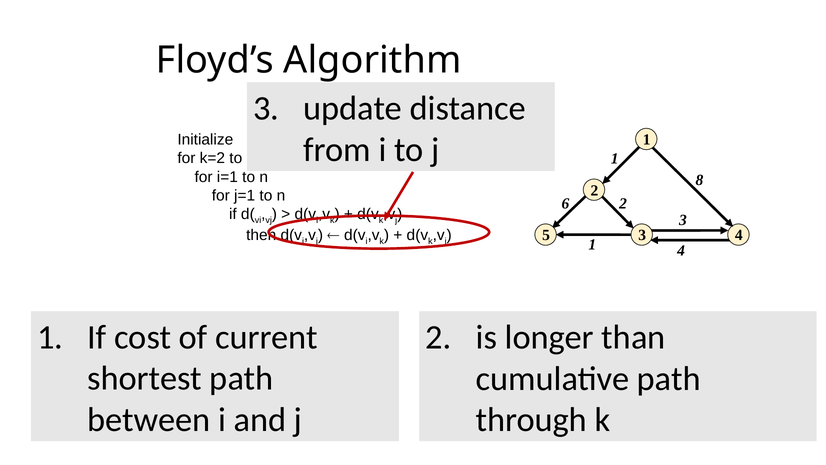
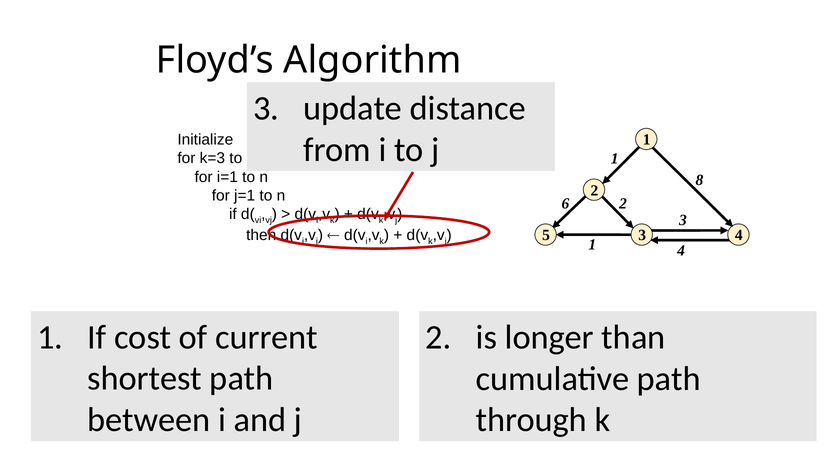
k=2: k=2 -> k=3
